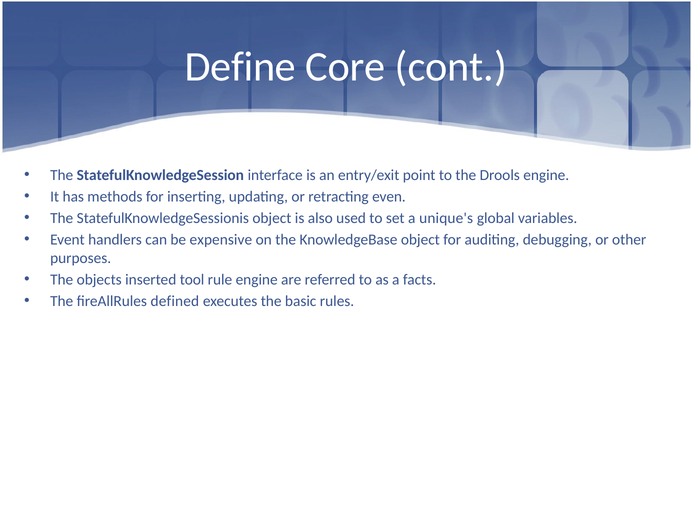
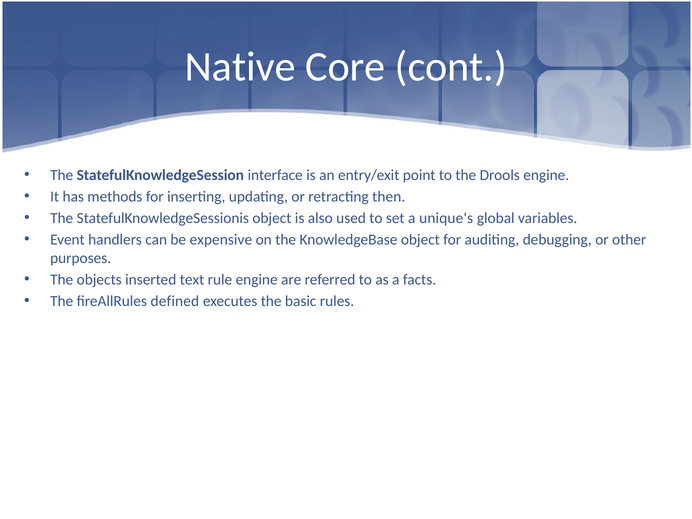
Define: Define -> Native
even: even -> then
tool: tool -> text
